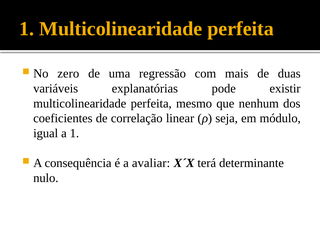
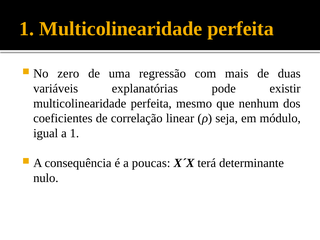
avaliar: avaliar -> poucas
